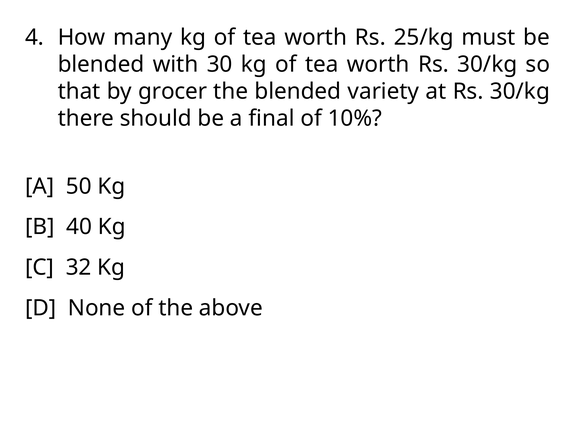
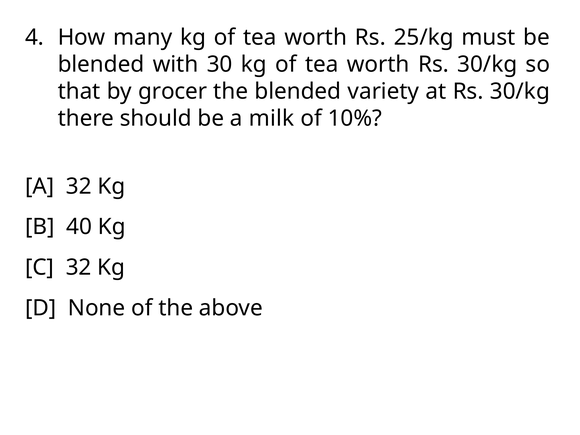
final: final -> milk
A 50: 50 -> 32
